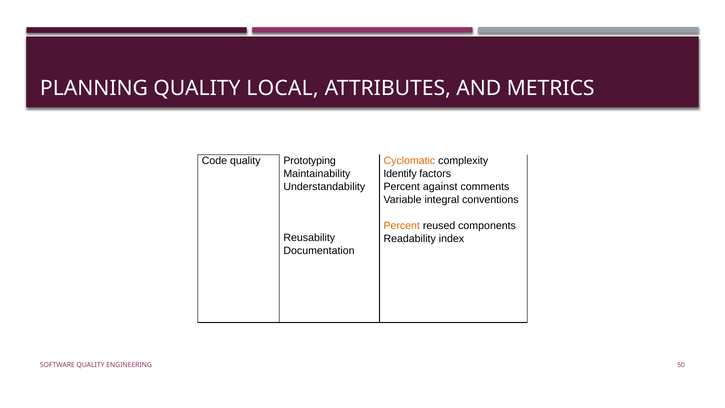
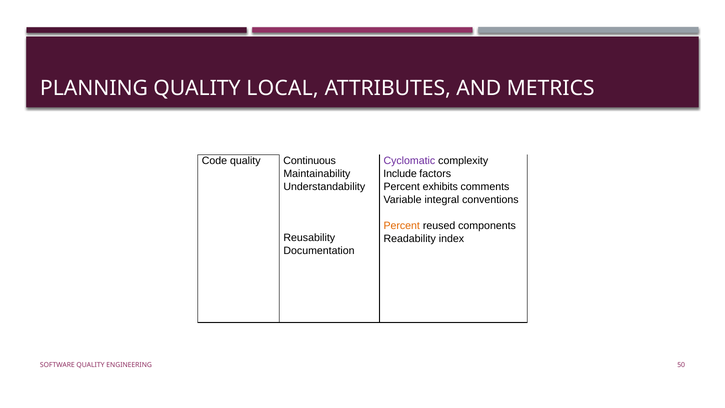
Prototyping: Prototyping -> Continuous
Cyclomatic colour: orange -> purple
Identify: Identify -> Include
against: against -> exhibits
